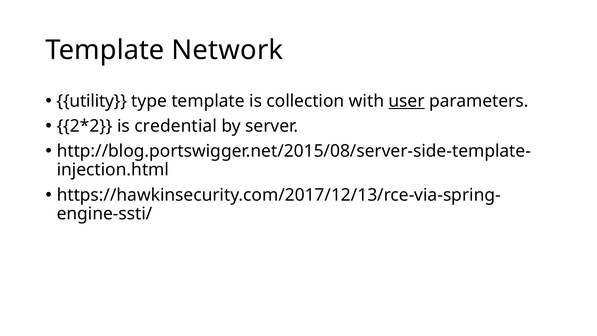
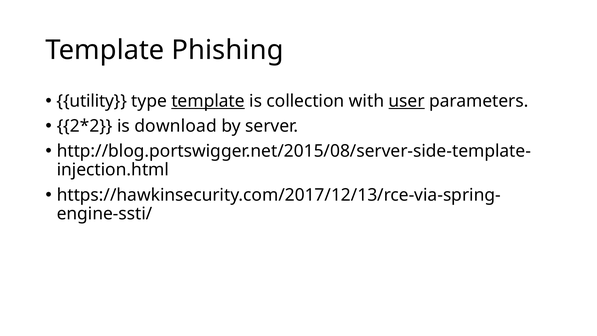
Network: Network -> Phishing
template at (208, 101) underline: none -> present
credential: credential -> download
